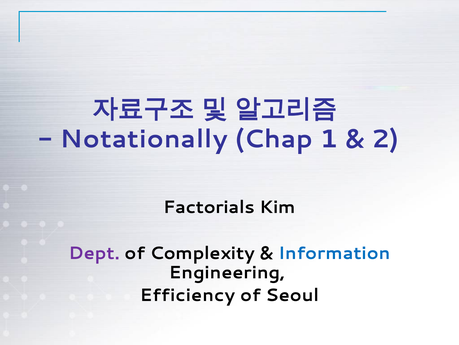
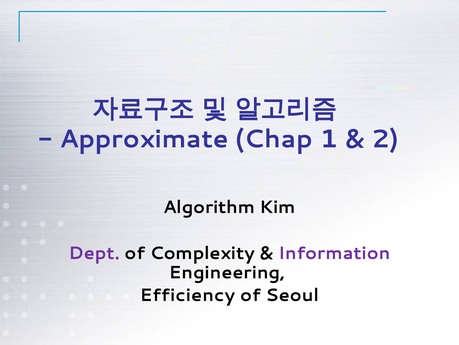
Notationally: Notationally -> Approximate
Factorials: Factorials -> Algorithm
Information colour: blue -> purple
